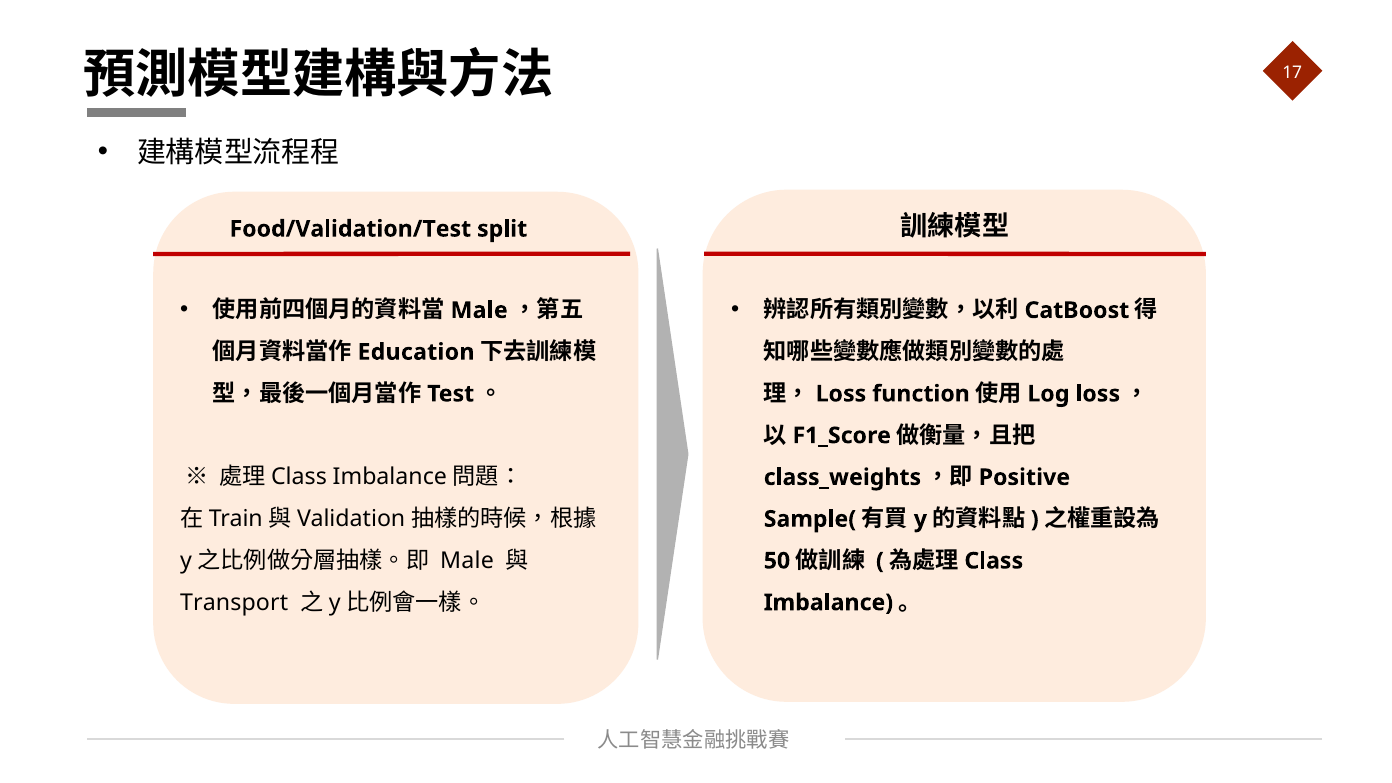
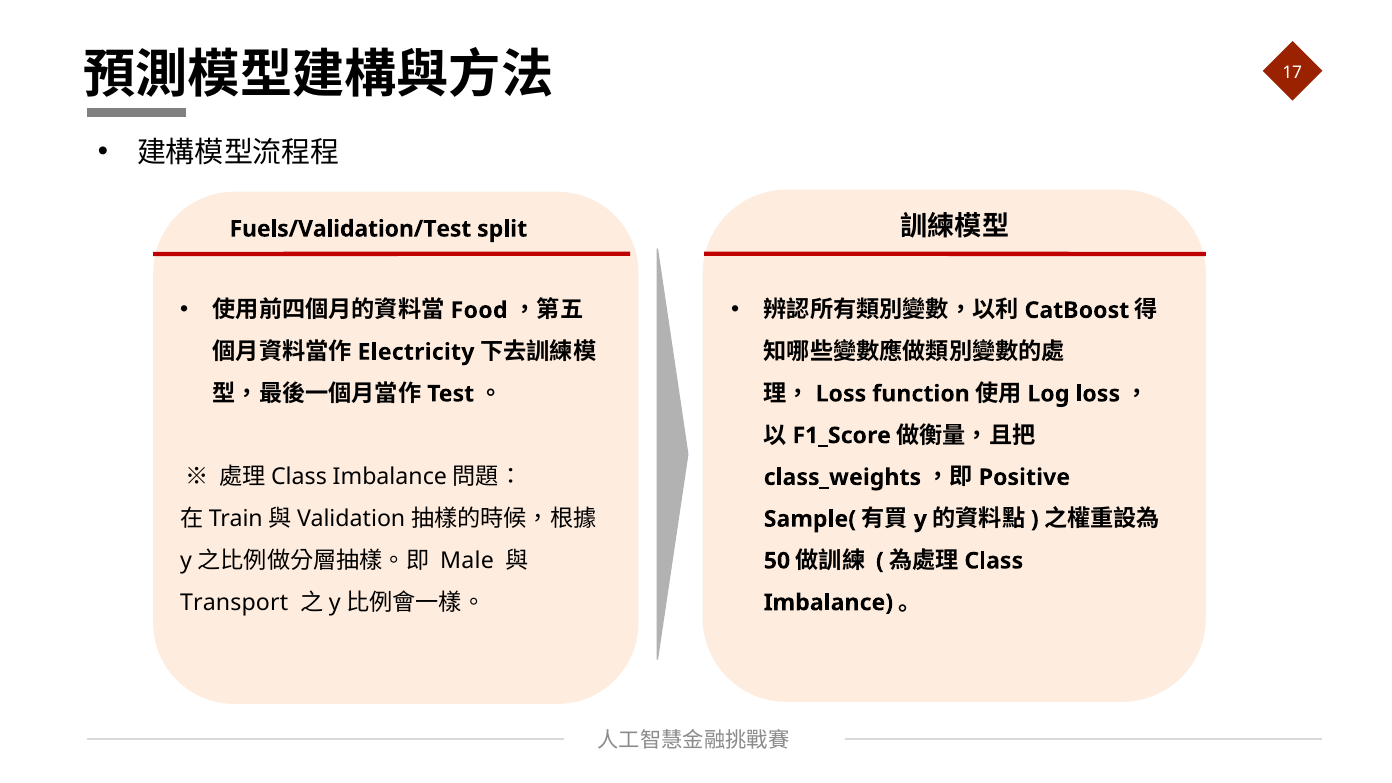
Food/Validation/Test: Food/Validation/Test -> Fuels/Validation/Test
Male at (479, 310): Male -> Food
Education: Education -> Electricity
